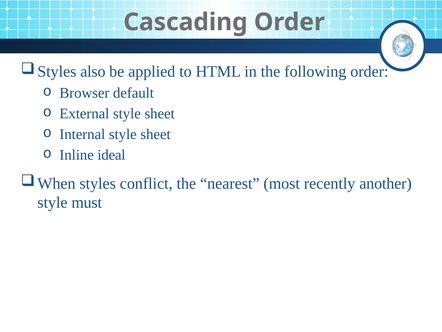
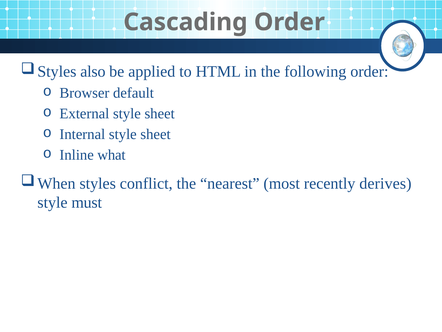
ideal: ideal -> what
another: another -> derives
